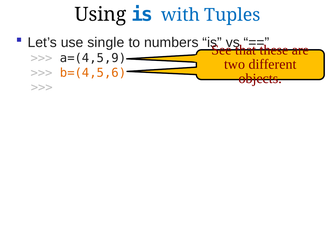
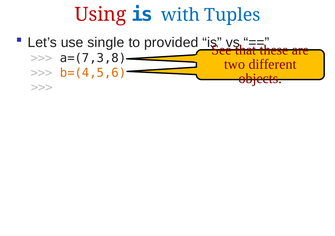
Using colour: black -> red
numbers: numbers -> provided
a=(4,5,9: a=(4,5,9 -> a=(7,3,8
